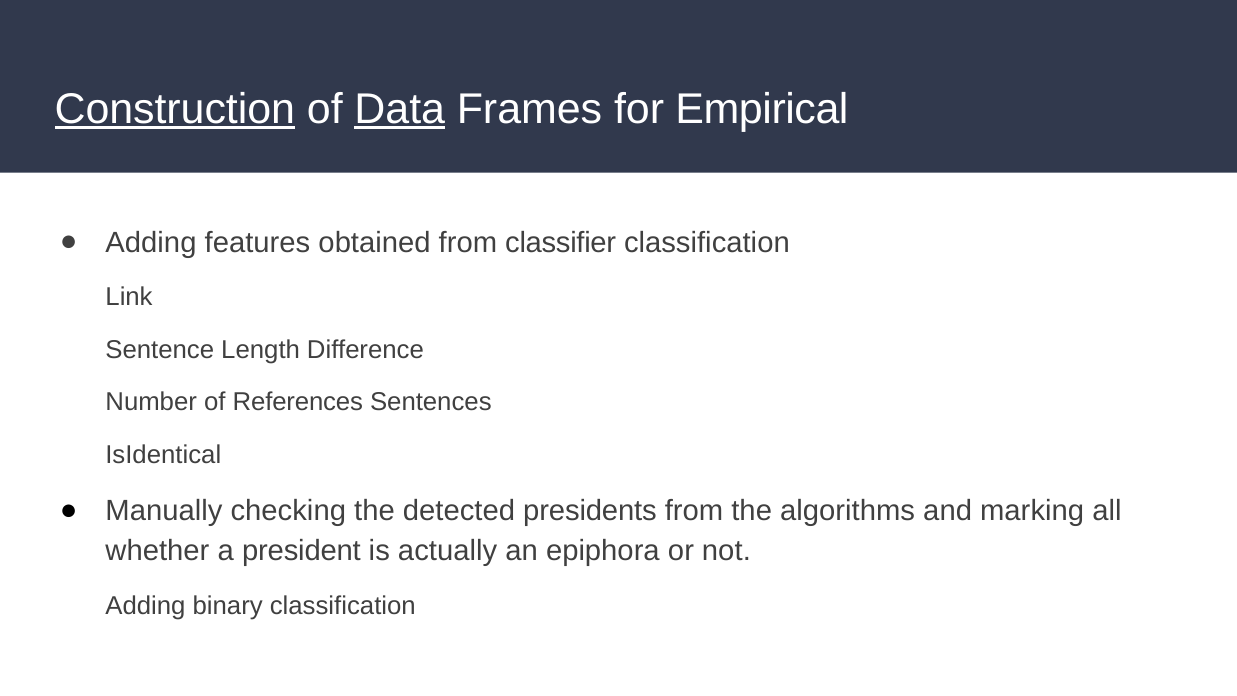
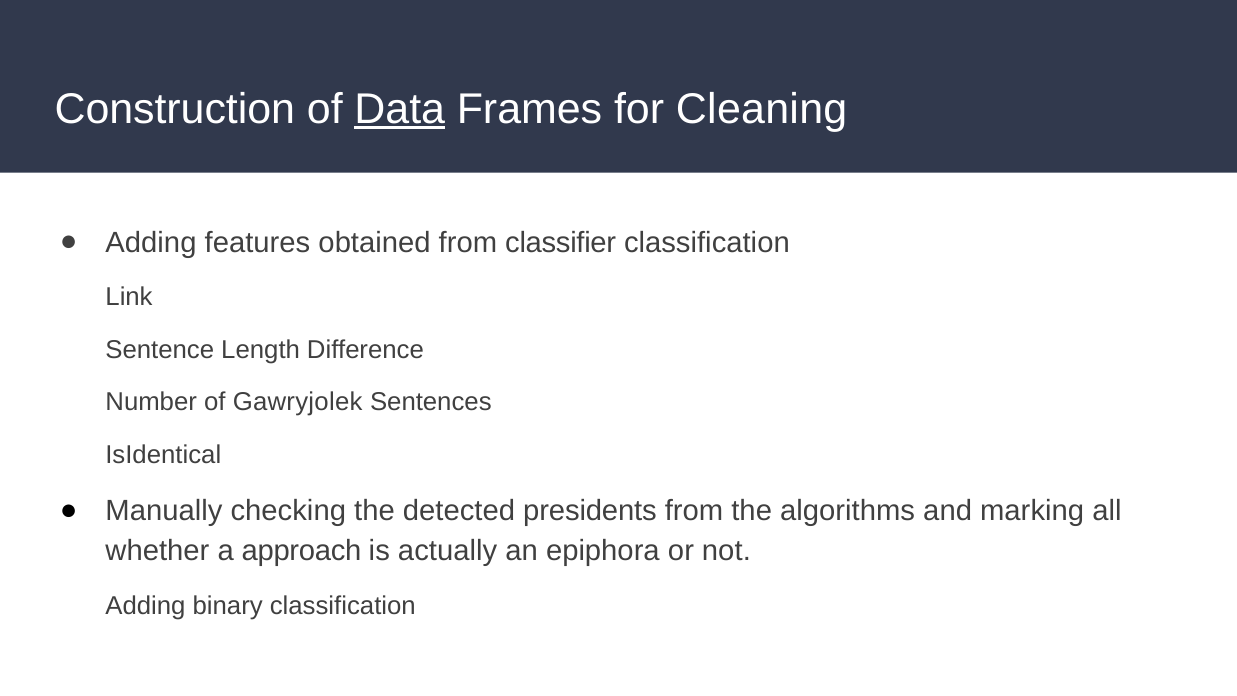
Construction underline: present -> none
Empirical: Empirical -> Cleaning
References: References -> Gawryjolek
president: president -> approach
